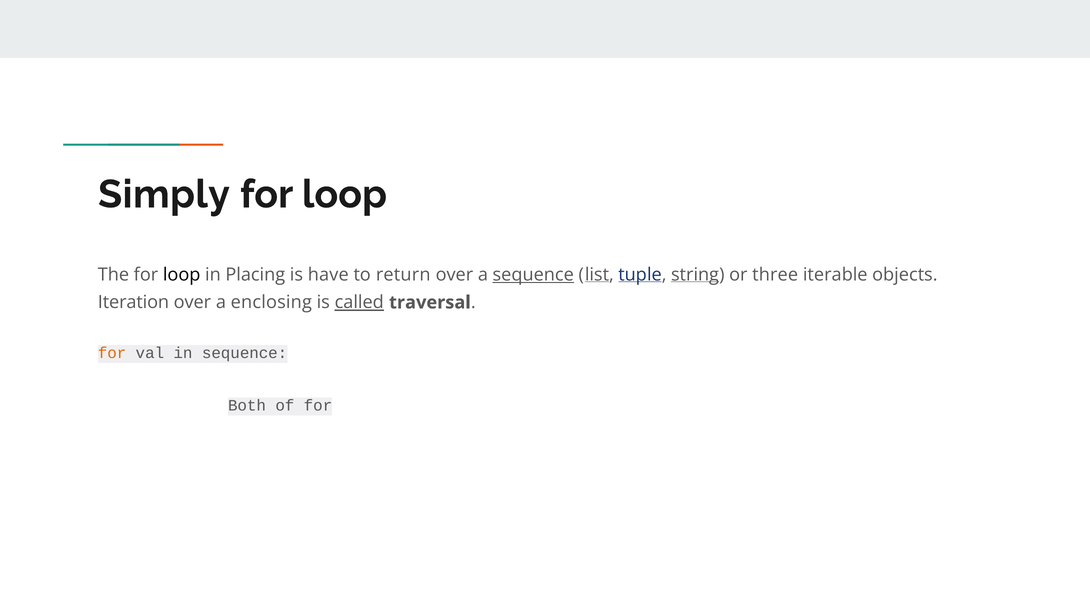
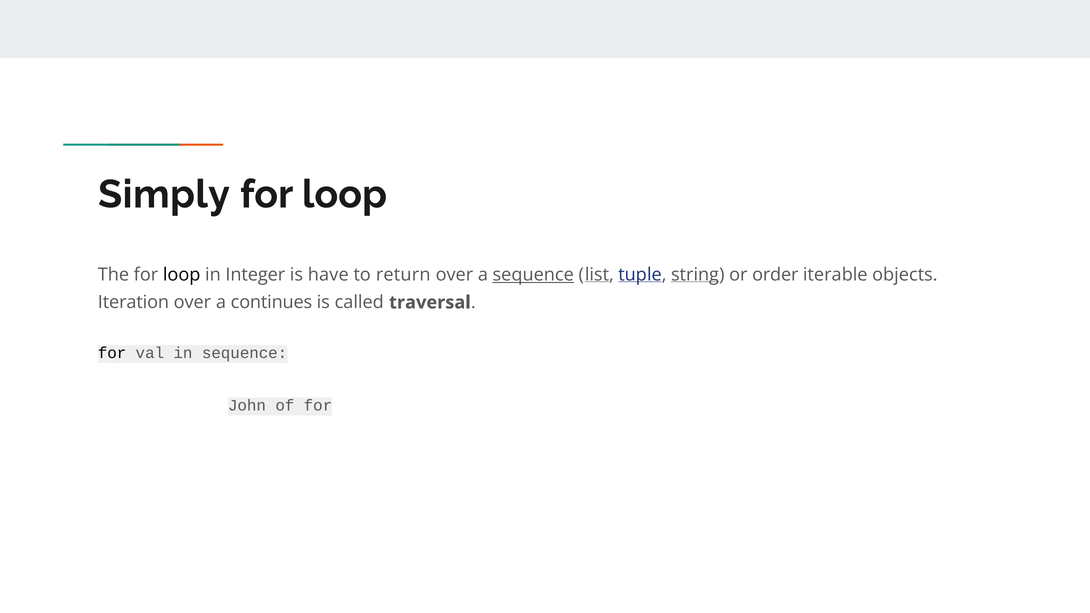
Placing: Placing -> Integer
three: three -> order
enclosing: enclosing -> continues
called underline: present -> none
for at (112, 353) colour: orange -> black
Both: Both -> John
